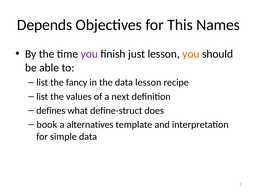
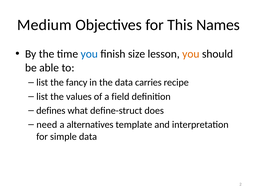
Depends: Depends -> Medium
you at (89, 54) colour: purple -> blue
just: just -> size
data lesson: lesson -> carries
next: next -> field
book: book -> need
